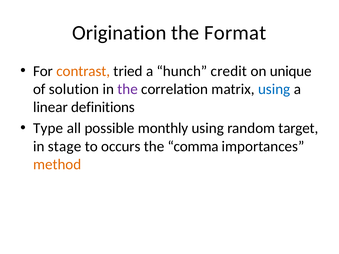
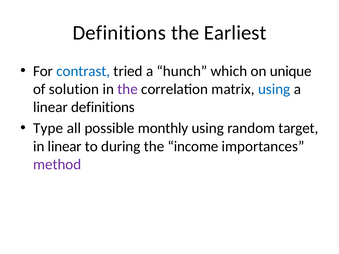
Origination at (119, 33): Origination -> Definitions
Format: Format -> Earliest
contrast colour: orange -> blue
credit: credit -> which
in stage: stage -> linear
occurs: occurs -> during
comma: comma -> income
method colour: orange -> purple
